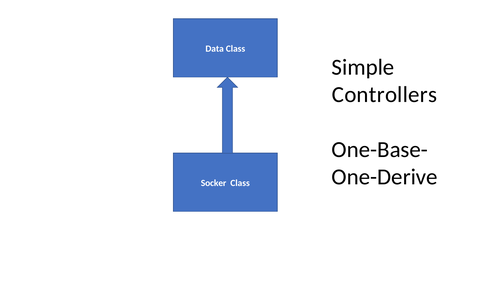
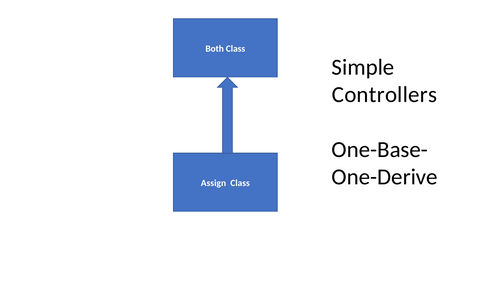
Data: Data -> Both
Socker: Socker -> Assign
